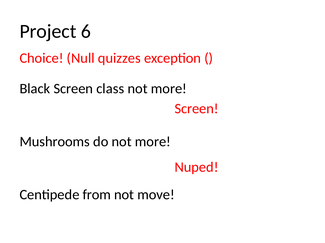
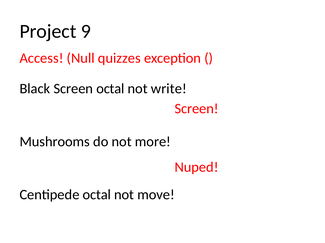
6: 6 -> 9
Choice: Choice -> Access
Screen class: class -> octal
more at (169, 89): more -> write
Centipede from: from -> octal
